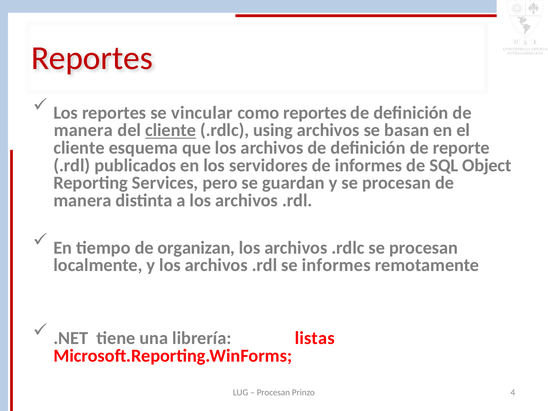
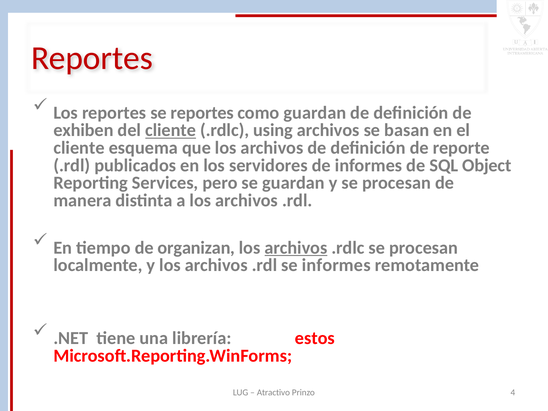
se vincular: vincular -> reportes
como reportes: reportes -> guardan
manera at (83, 130): manera -> exhiben
archivos at (296, 248) underline: none -> present
listas: listas -> estos
Procesan at (273, 392): Procesan -> Atractivo
